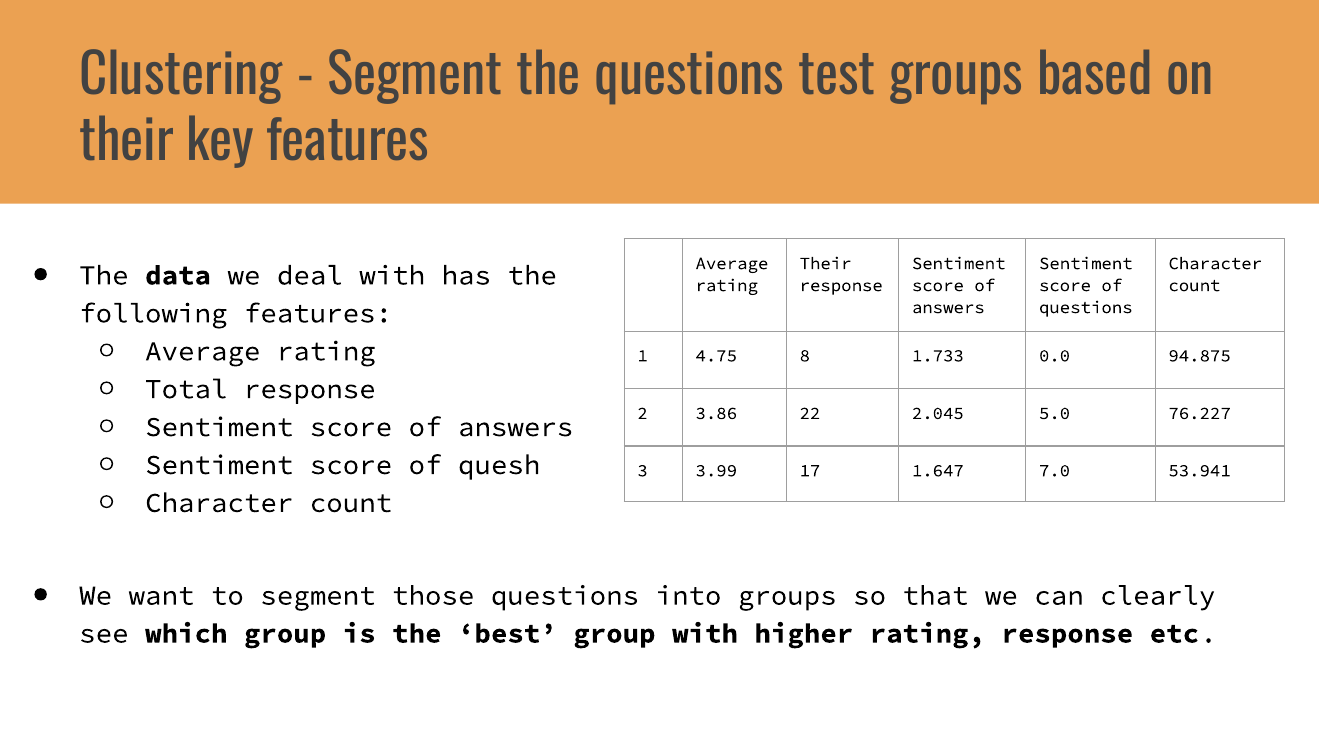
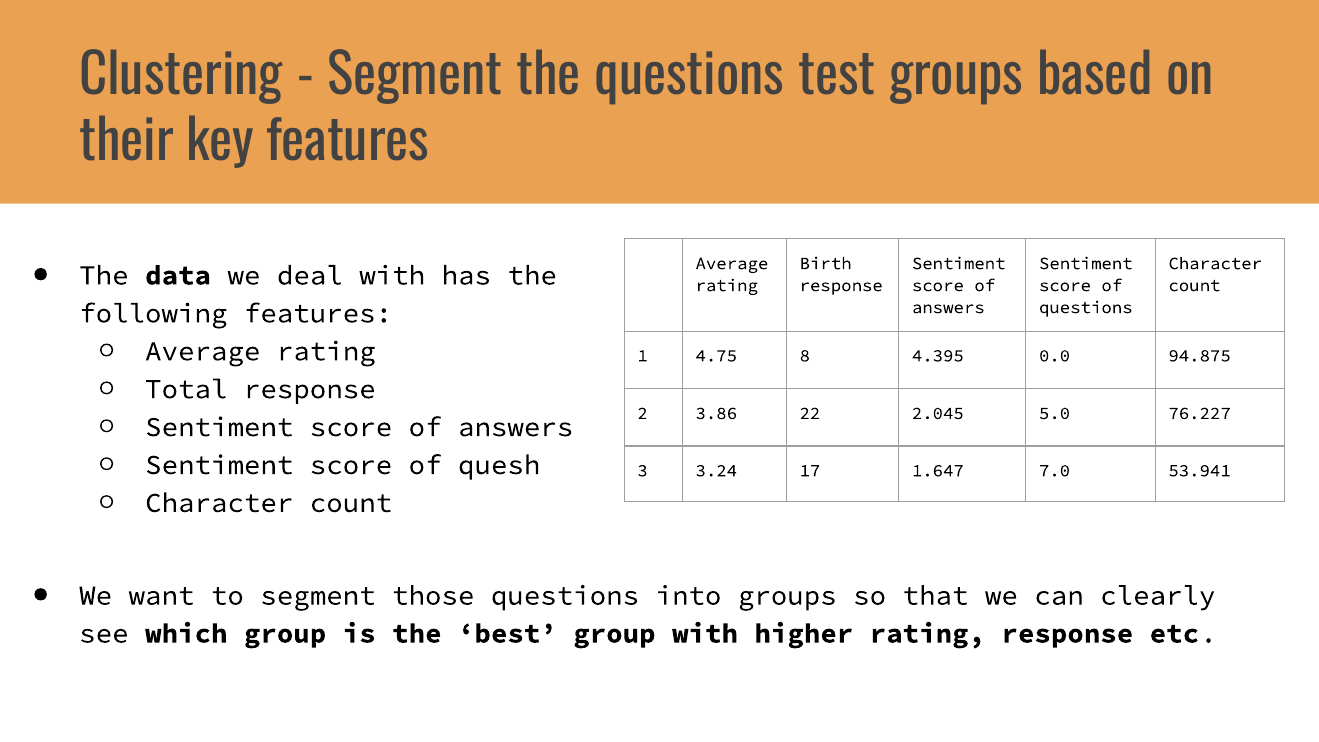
Their at (826, 263): Their -> Birth
1.733: 1.733 -> 4.395
3.99: 3.99 -> 3.24
